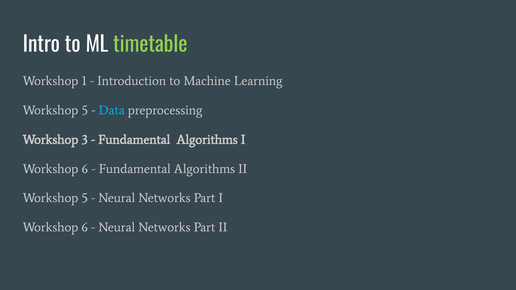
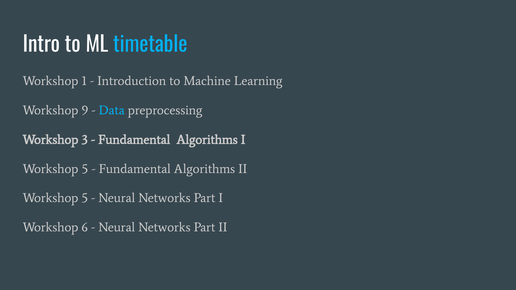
timetable colour: light green -> light blue
5 at (85, 110): 5 -> 9
6 at (85, 169): 6 -> 5
